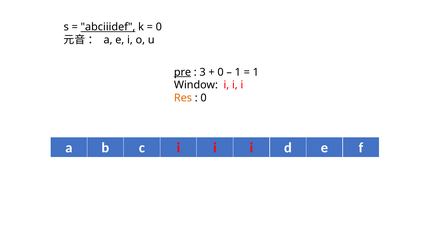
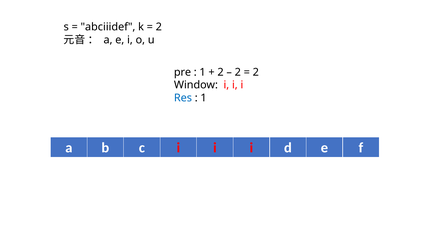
abciiidef underline: present -> none
0 at (159, 27): 0 -> 2
pre underline: present -> none
3 at (203, 72): 3 -> 1
0 at (221, 72): 0 -> 2
1 at (238, 72): 1 -> 2
1 at (256, 72): 1 -> 2
Res colour: orange -> blue
0 at (204, 98): 0 -> 1
